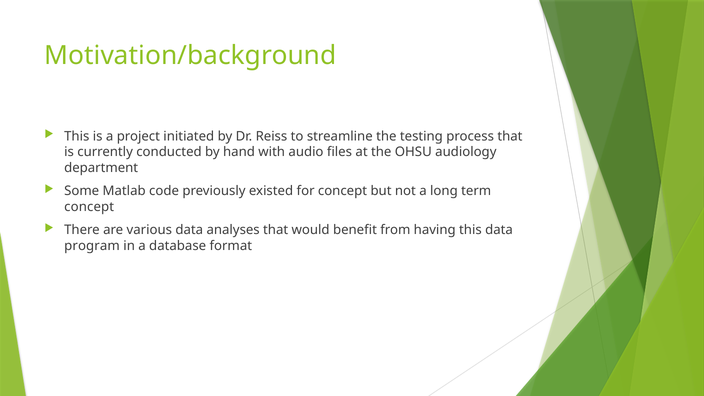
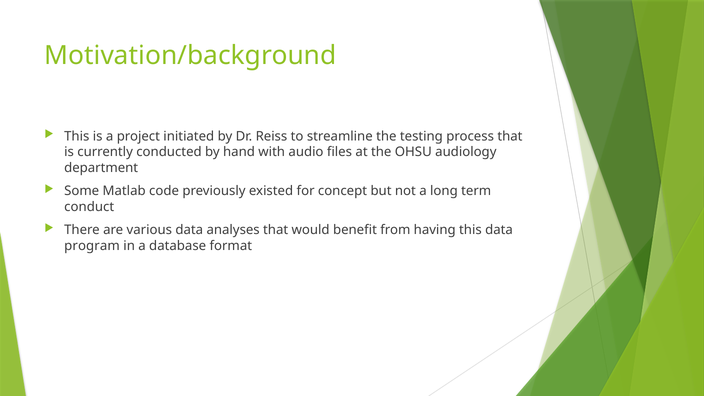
concept at (89, 207): concept -> conduct
